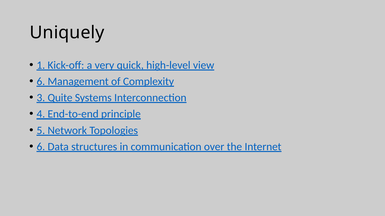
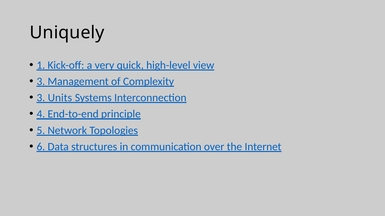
6 at (41, 82): 6 -> 3
Quite: Quite -> Units
